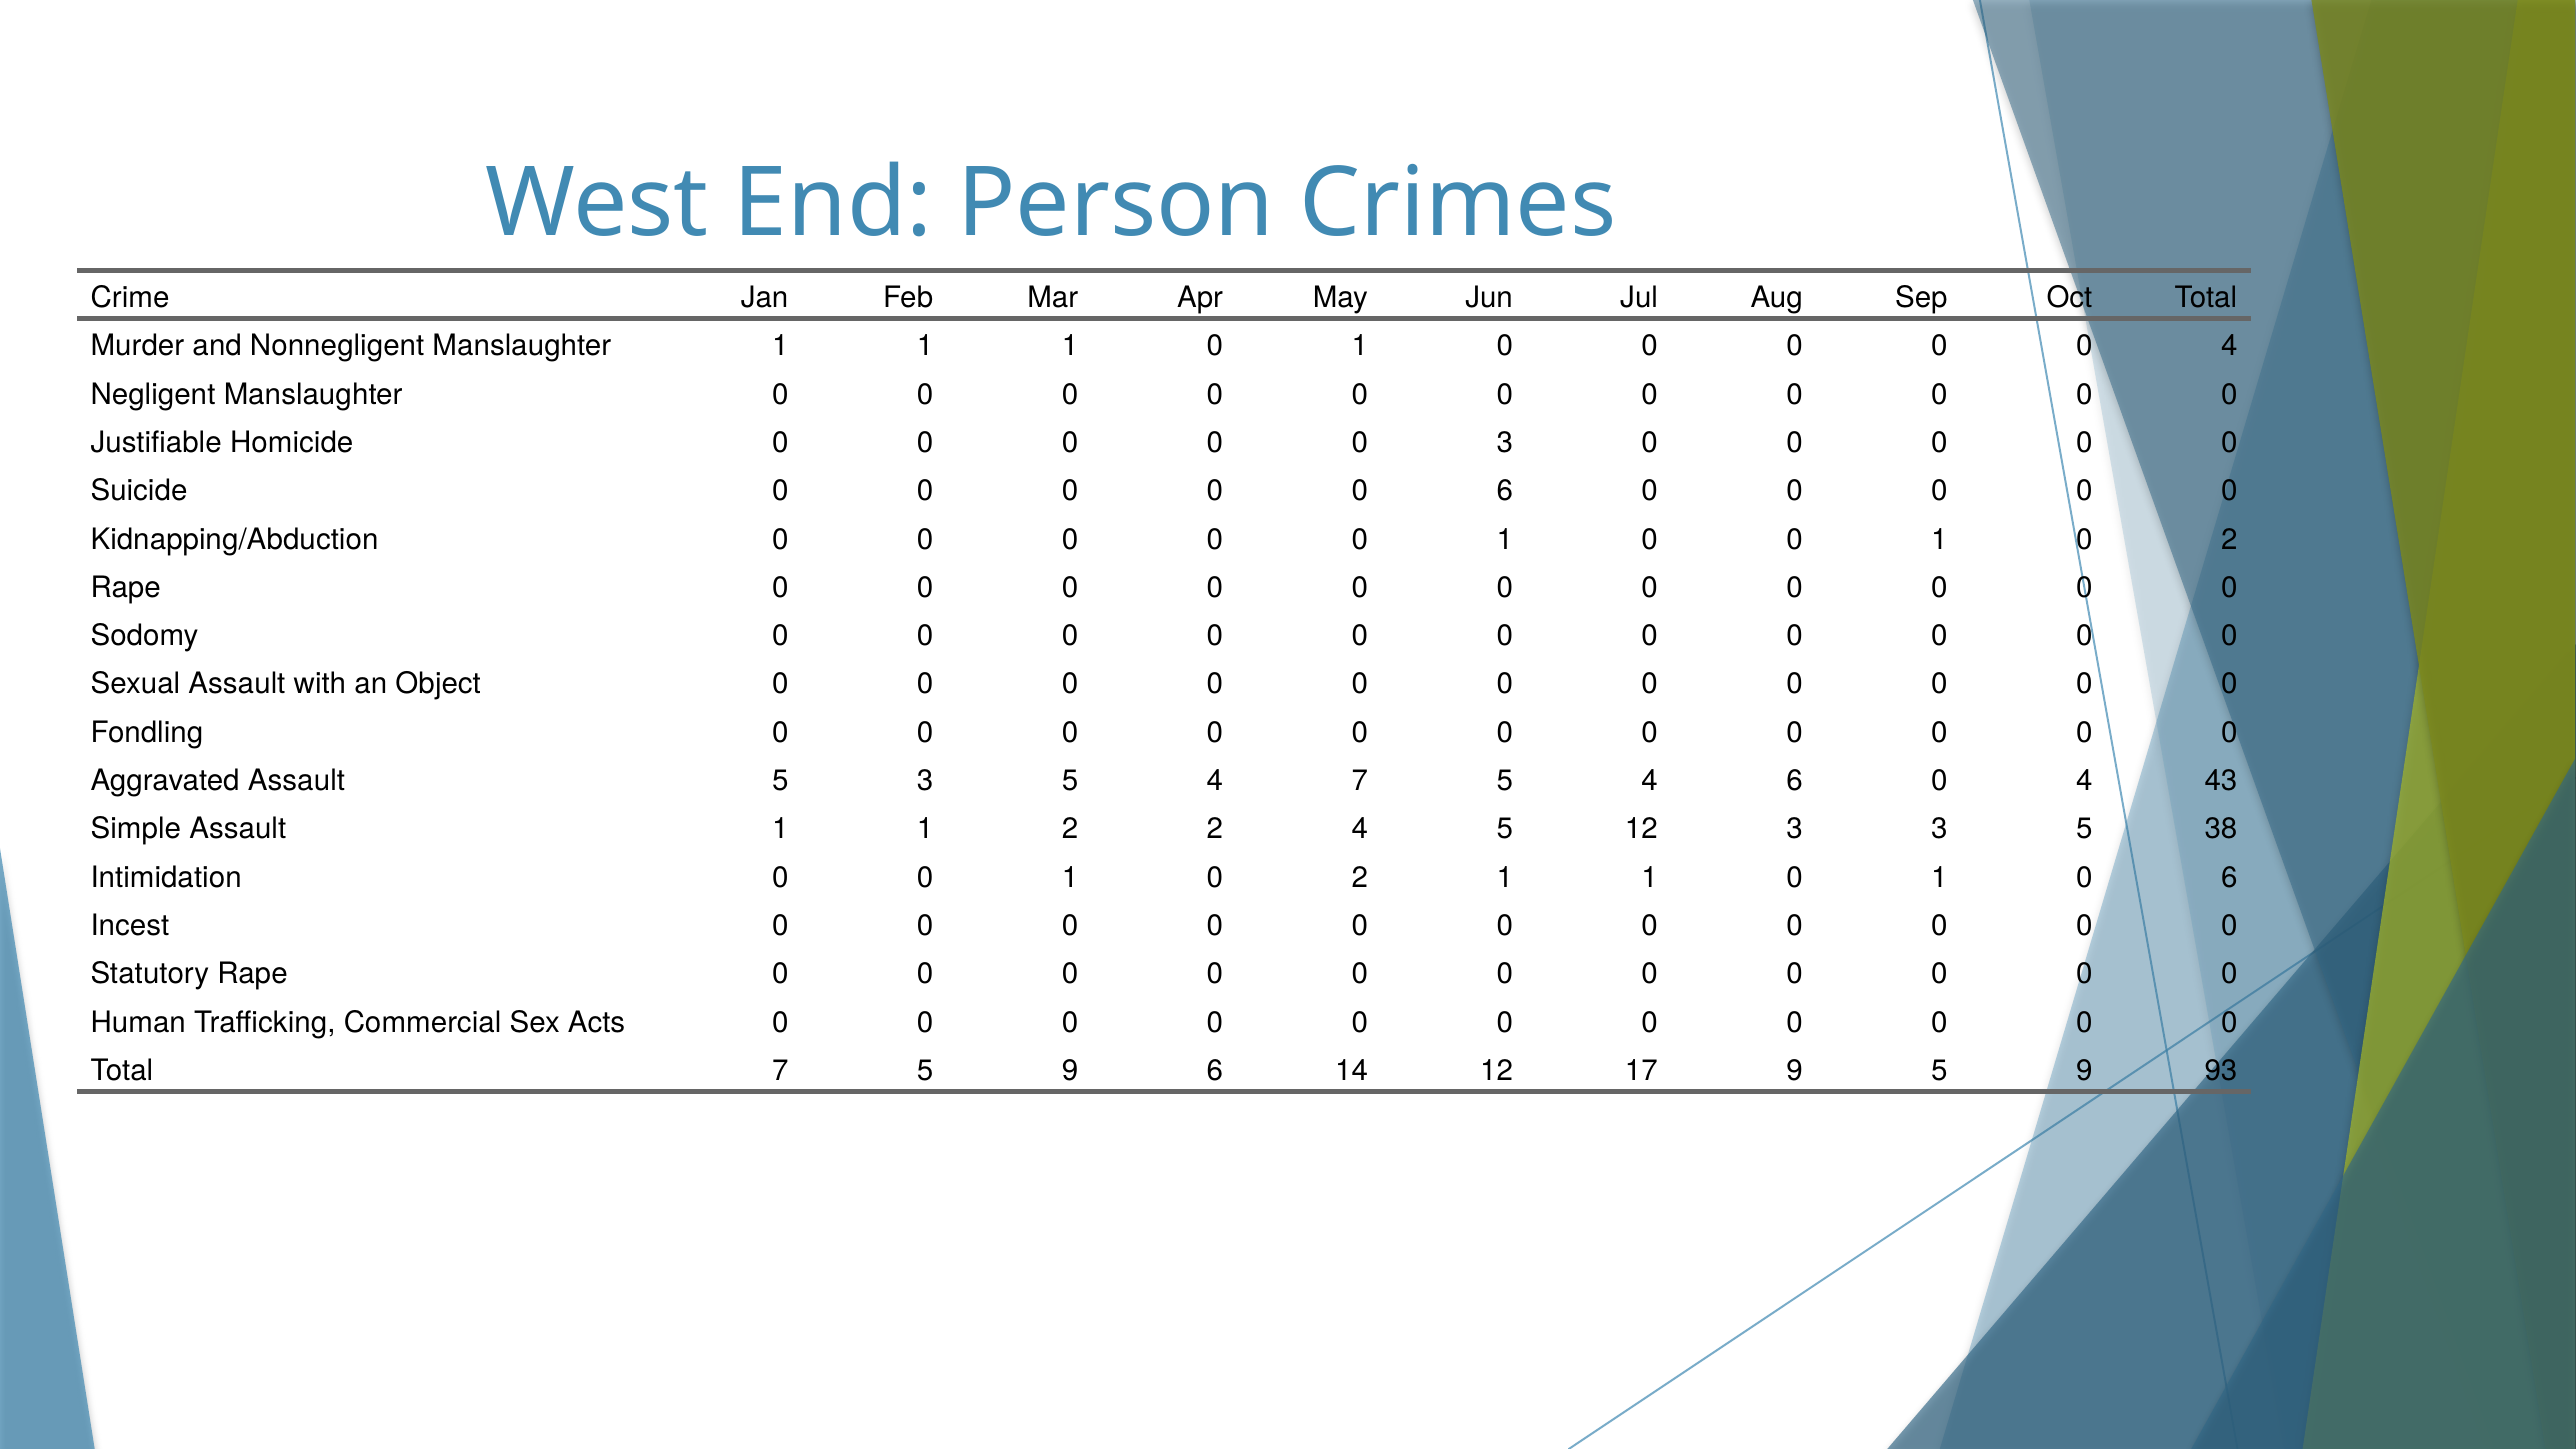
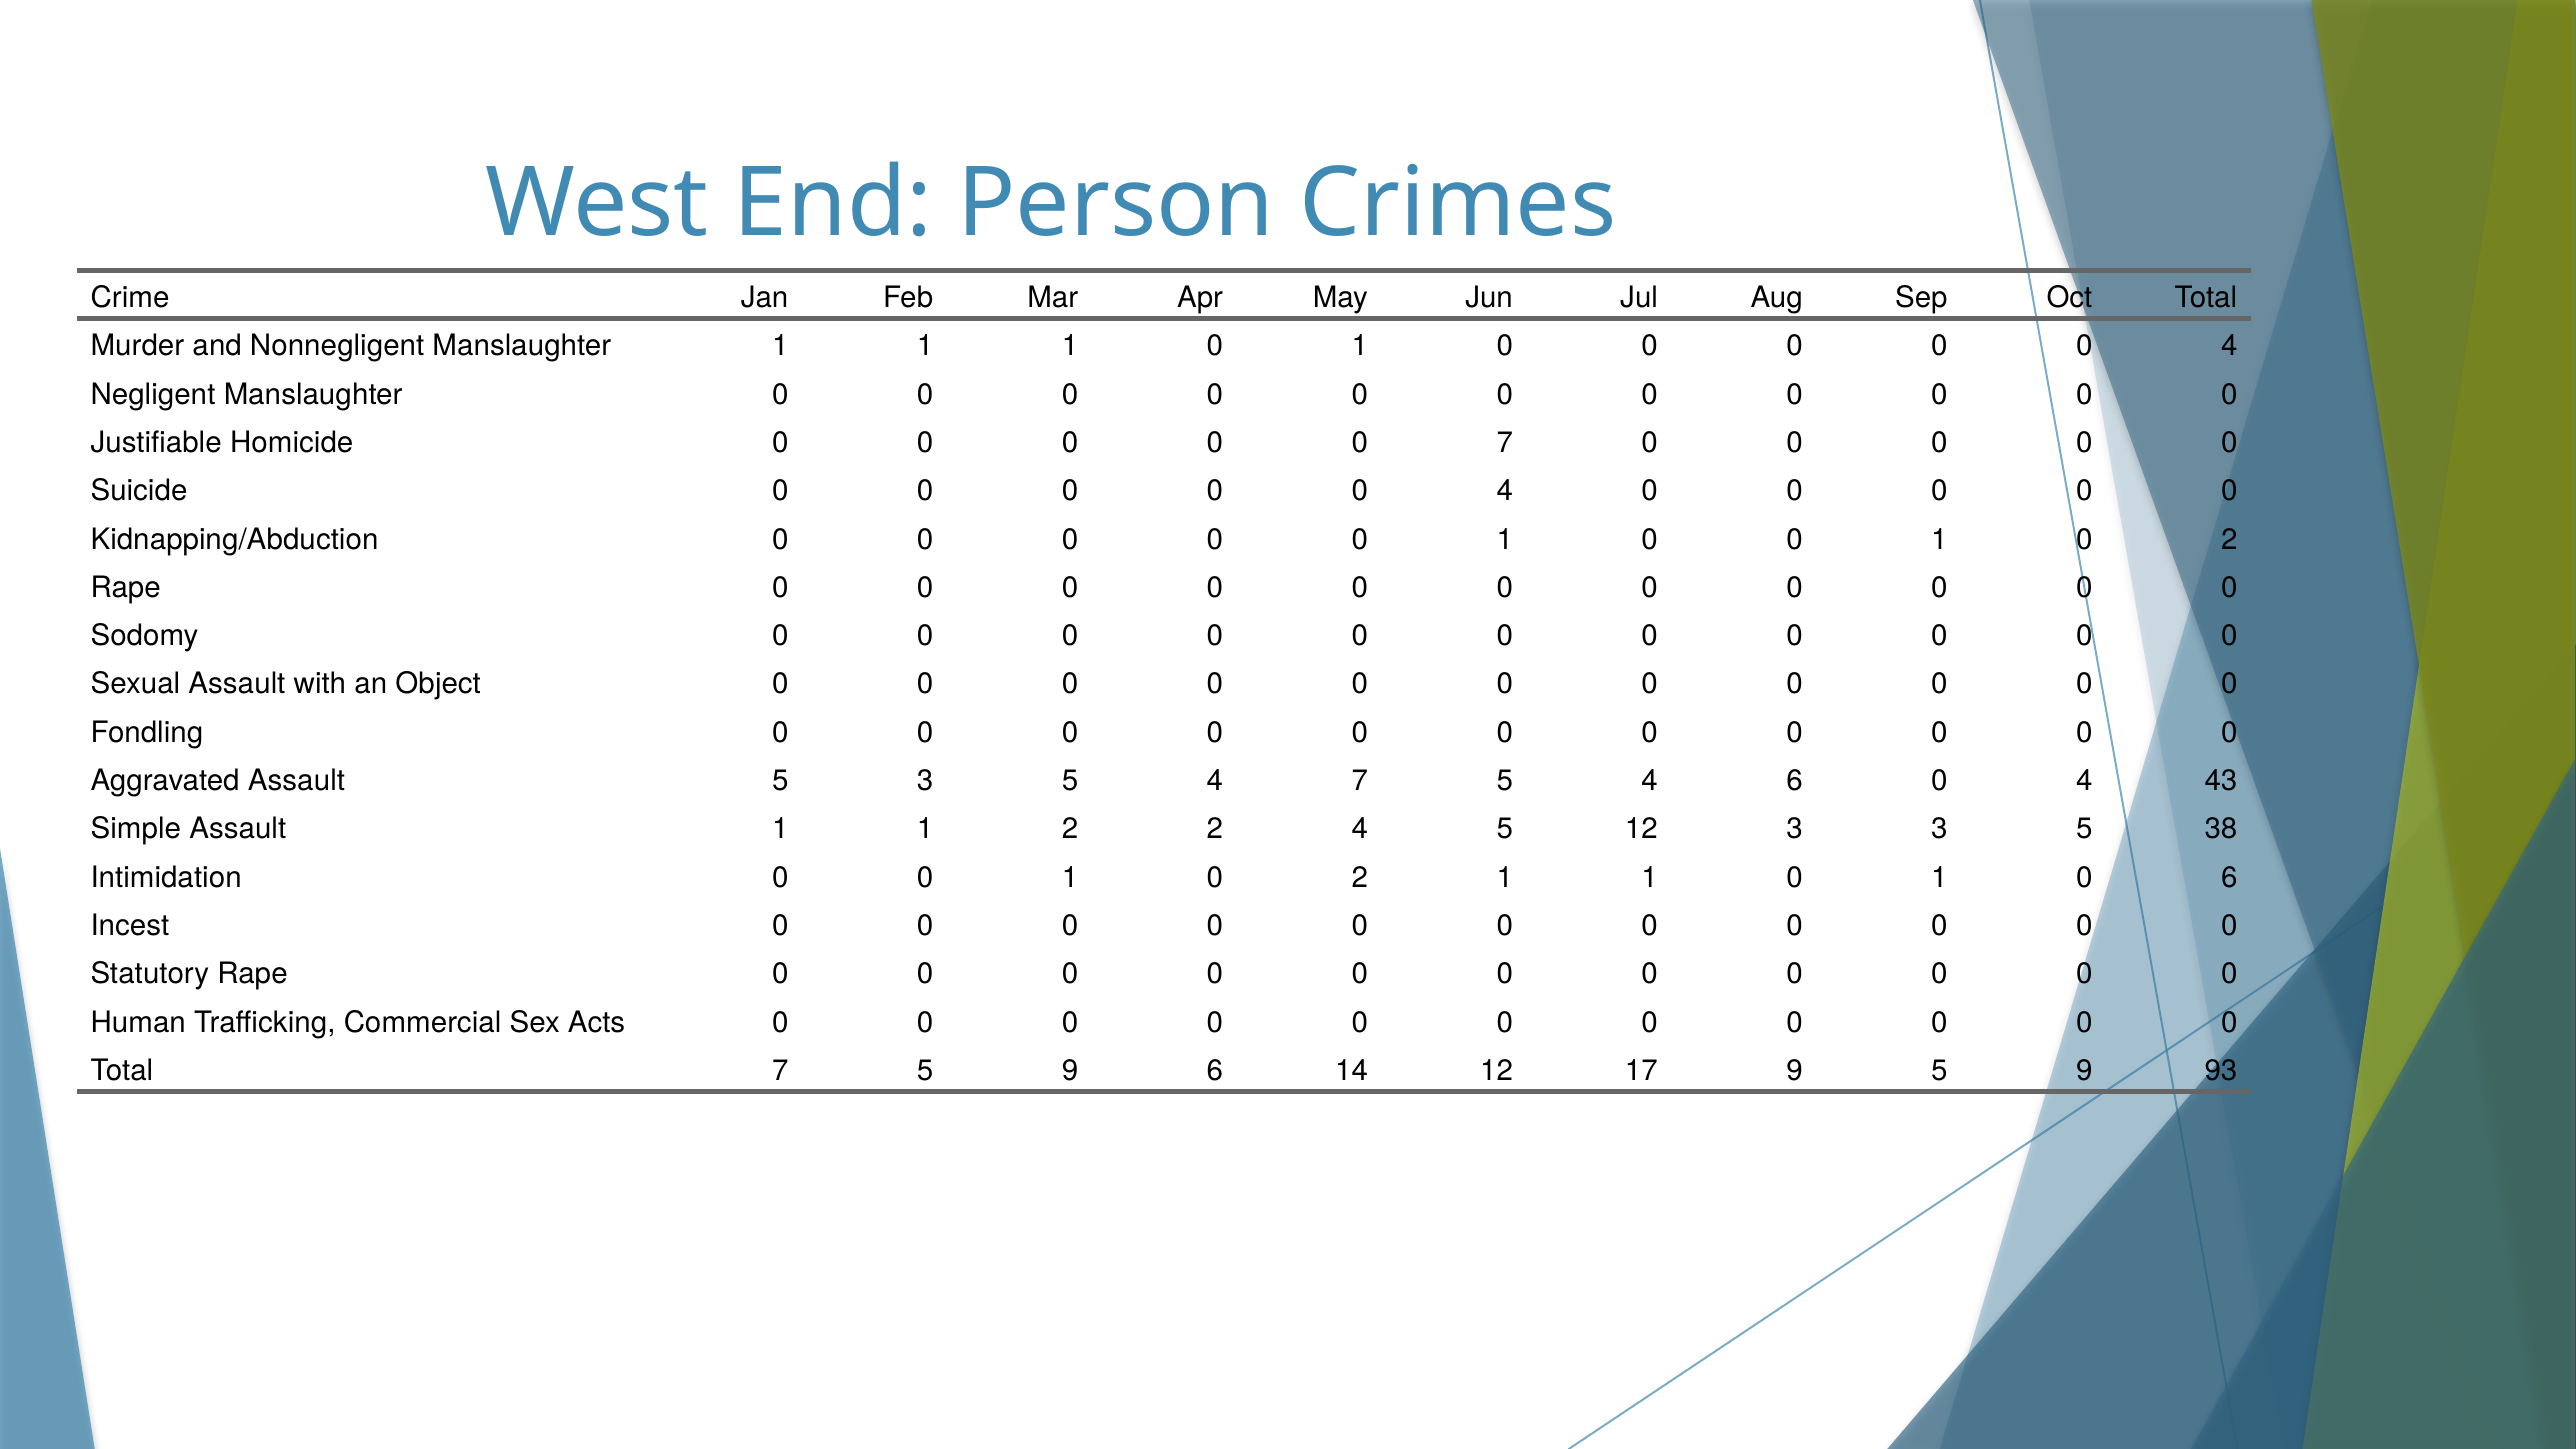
0 3: 3 -> 7
6 at (1505, 491): 6 -> 4
